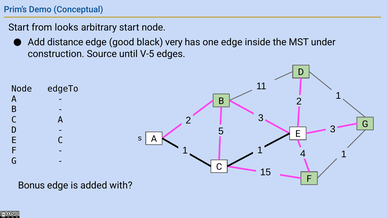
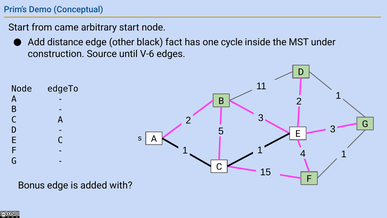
looks: looks -> came
good: good -> other
very: very -> fact
one edge: edge -> cycle
V-5: V-5 -> V-6
